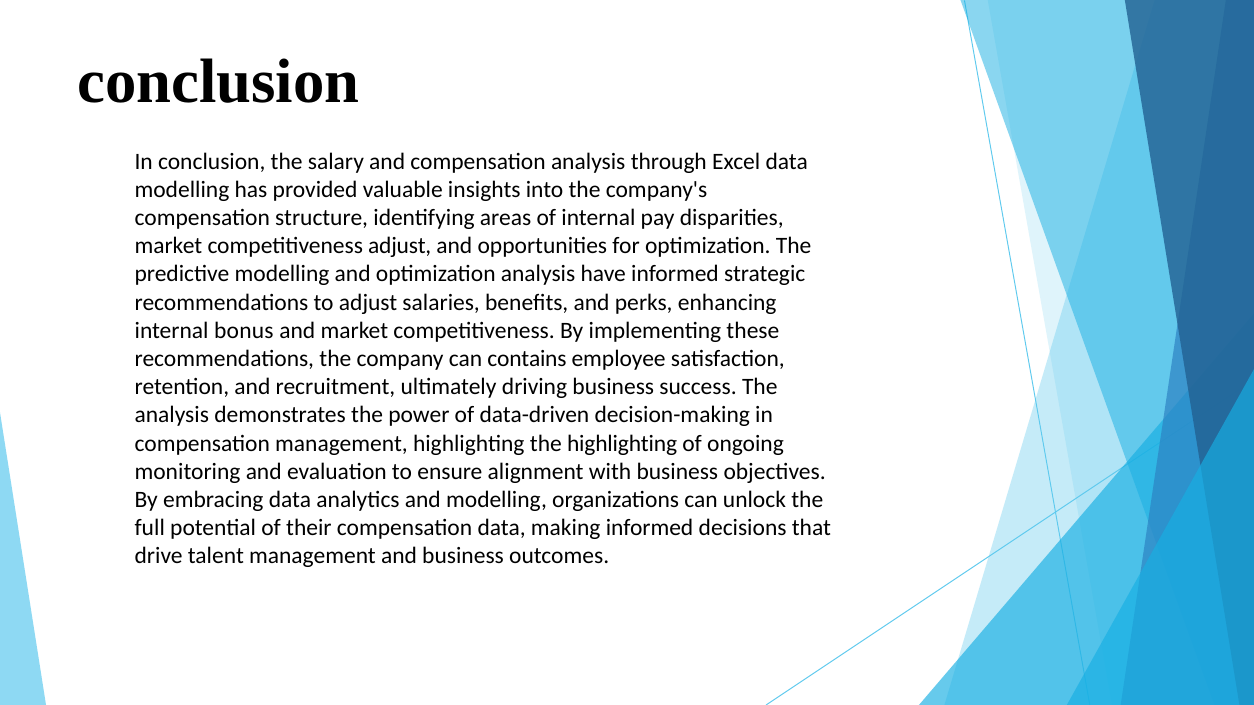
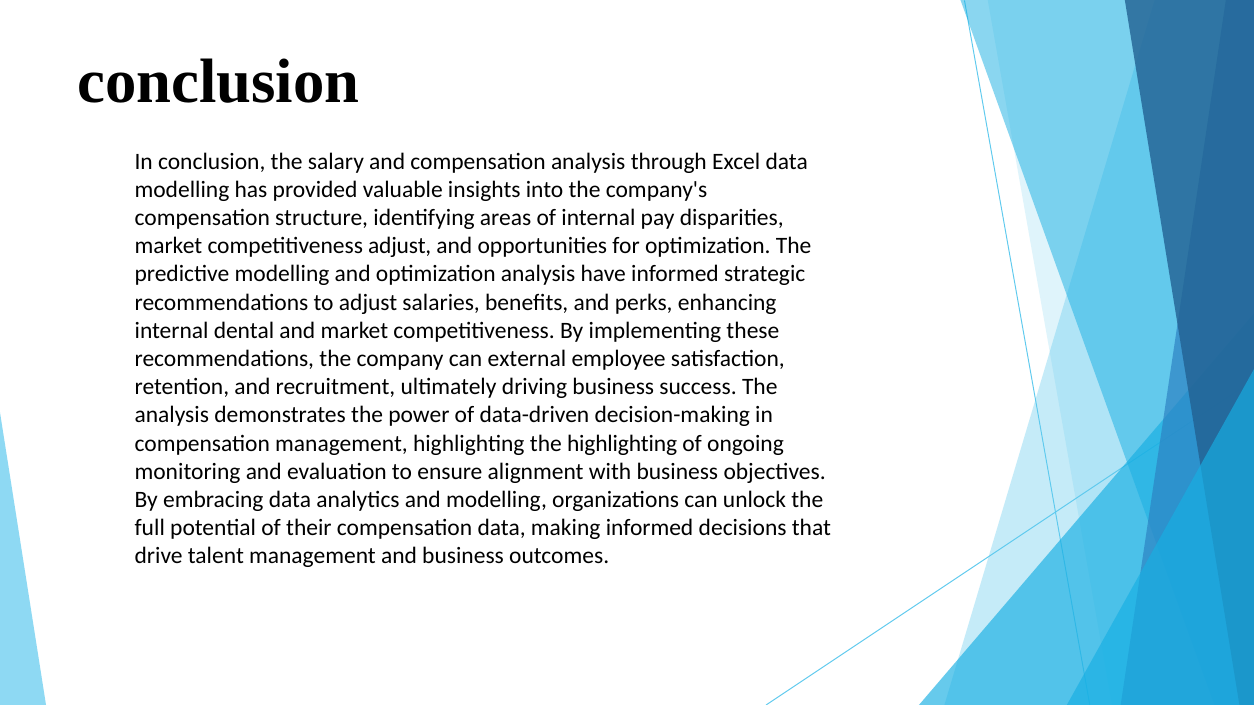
bonus: bonus -> dental
contains: contains -> external
